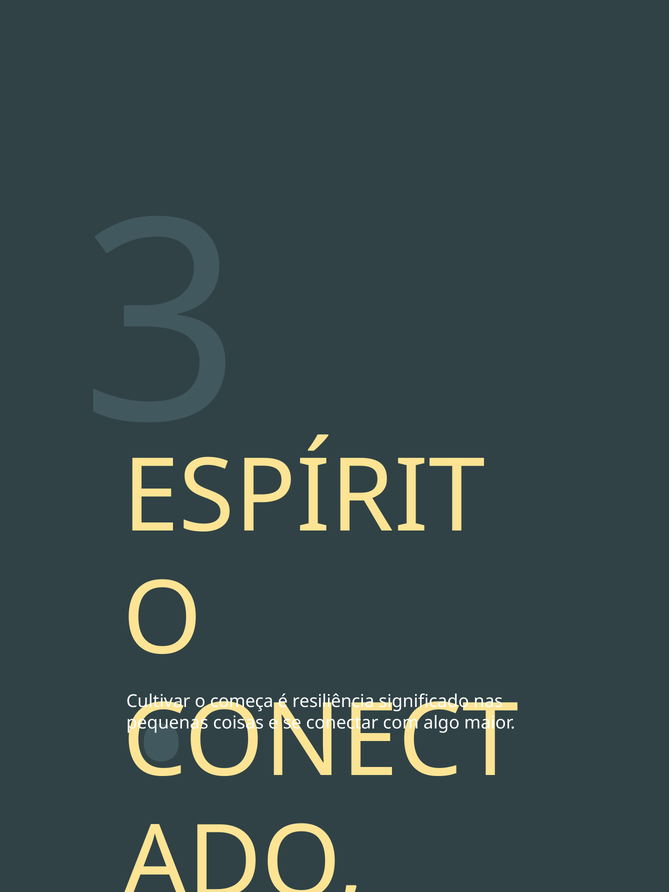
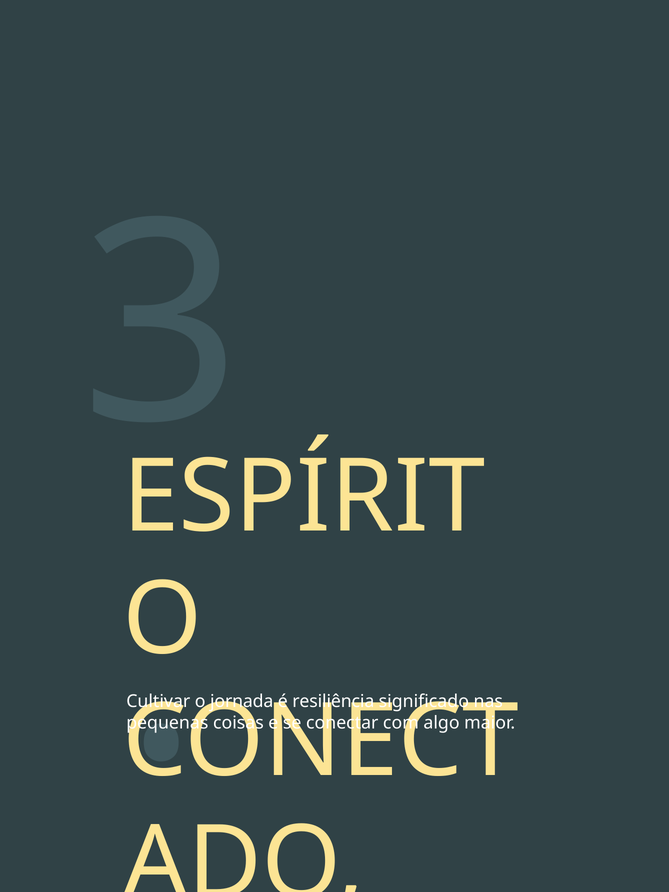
começa: começa -> jornada
